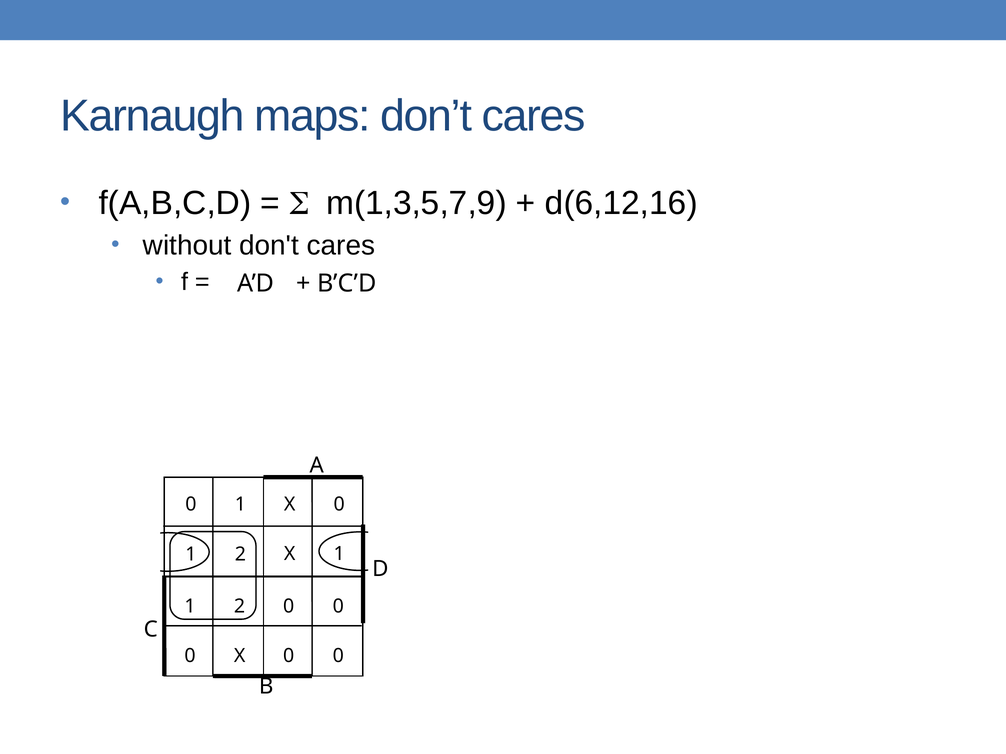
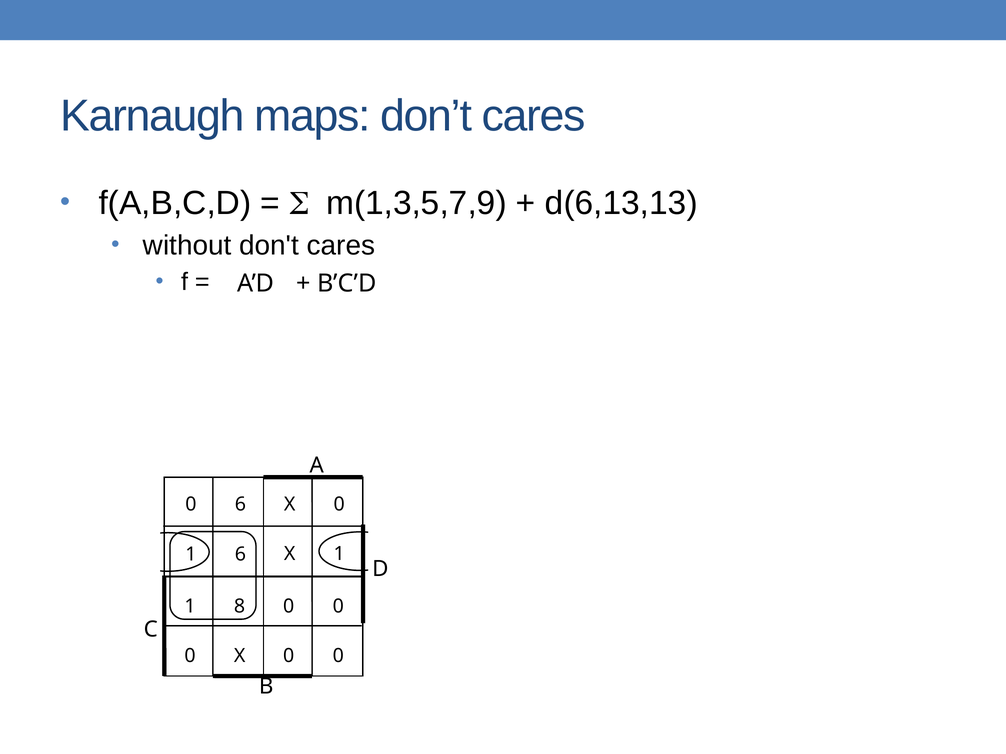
d(6,12,16: d(6,12,16 -> d(6,13,13
0 1: 1 -> 6
2 at (240, 554): 2 -> 6
2 at (240, 607): 2 -> 8
